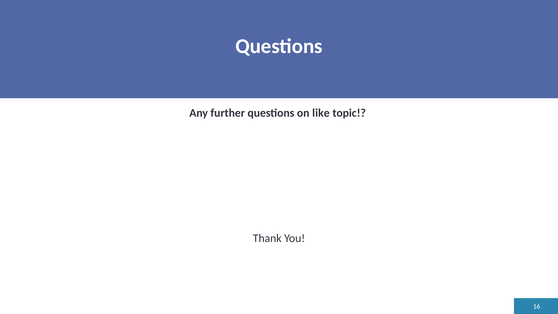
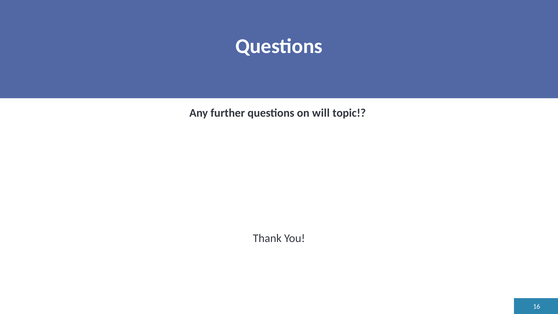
like: like -> will
